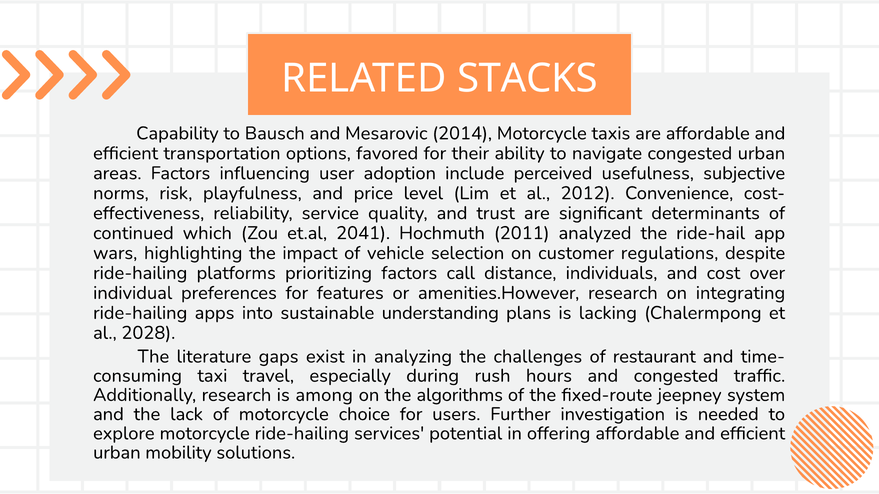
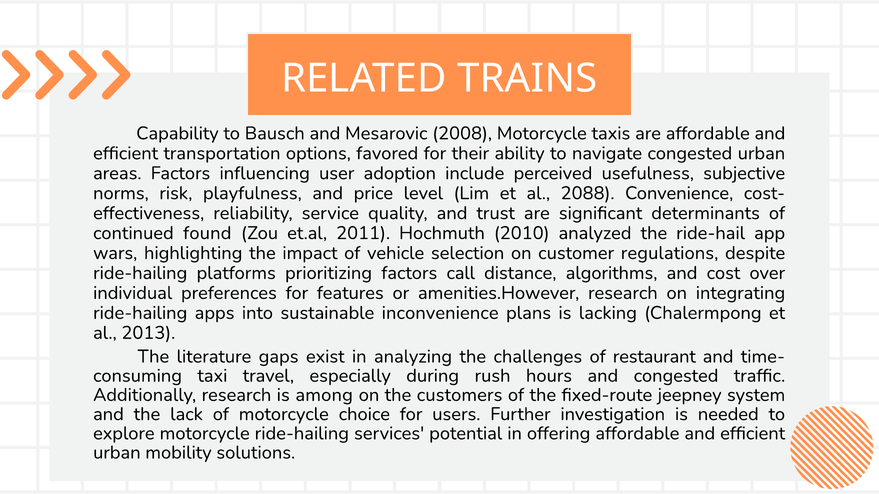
STACKS: STACKS -> TRAINS
2014: 2014 -> 2008
2012: 2012 -> 2088
which: which -> found
2041: 2041 -> 2011
2011: 2011 -> 2010
individuals: individuals -> algorithms
understanding: understanding -> inconvenience
2028: 2028 -> 2013
algorithms: algorithms -> customers
